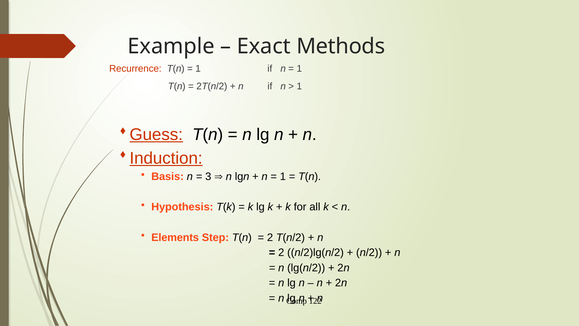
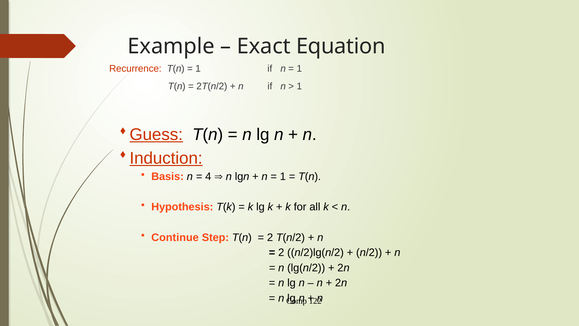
Methods: Methods -> Equation
3: 3 -> 4
Elements: Elements -> Continue
